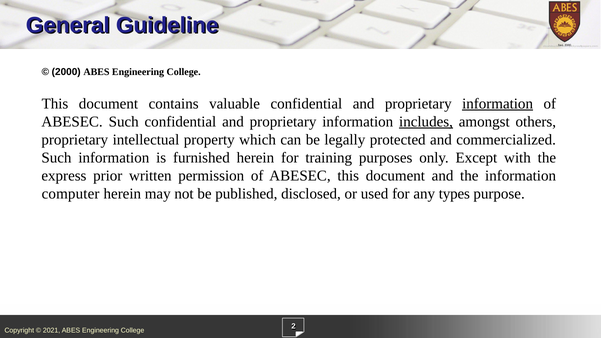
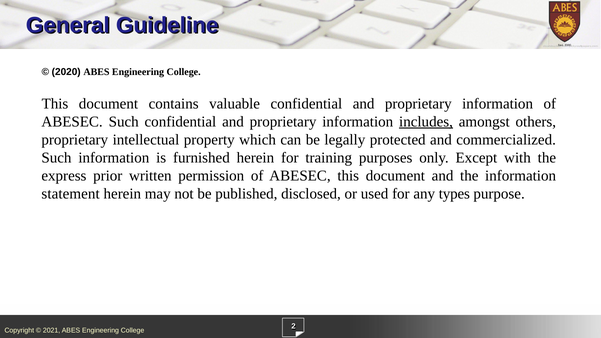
2000: 2000 -> 2020
information at (498, 104) underline: present -> none
computer: computer -> statement
